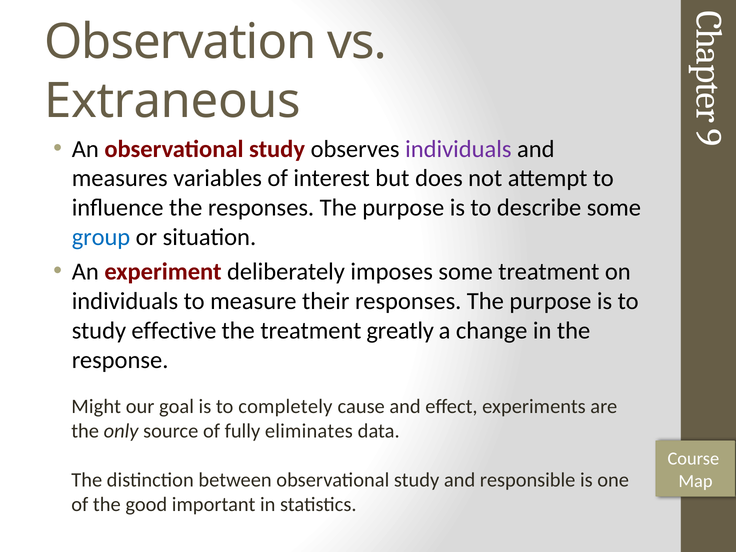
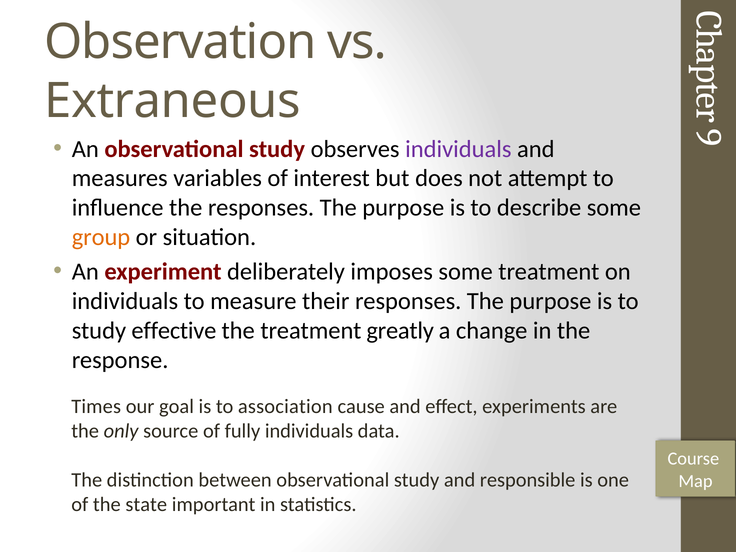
group colour: blue -> orange
Might: Might -> Times
completely: completely -> association
fully eliminates: eliminates -> individuals
good: good -> state
